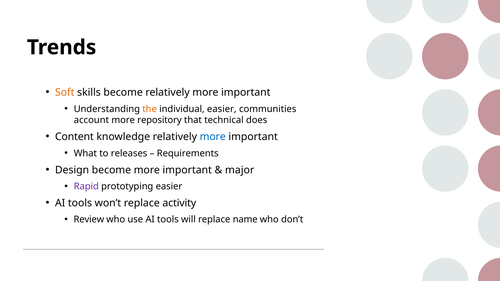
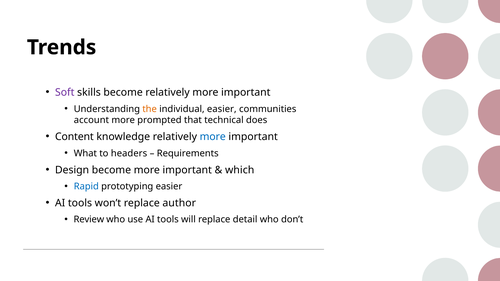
Soft colour: orange -> purple
repository: repository -> prompted
releases: releases -> headers
major: major -> which
Rapid colour: purple -> blue
activity: activity -> author
name: name -> detail
